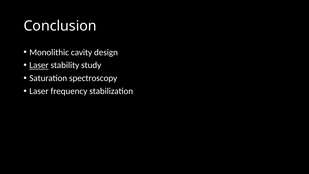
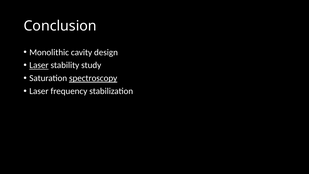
spectroscopy underline: none -> present
